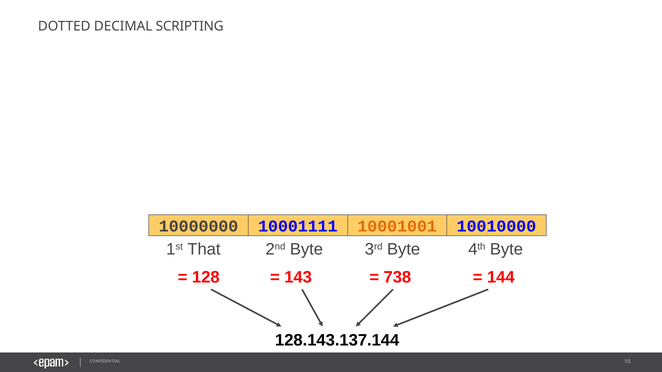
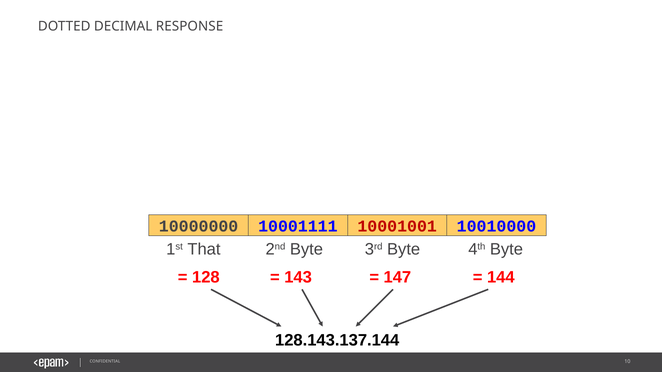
SCRIPTING: SCRIPTING -> RESPONSE
10001001 colour: orange -> red
738: 738 -> 147
